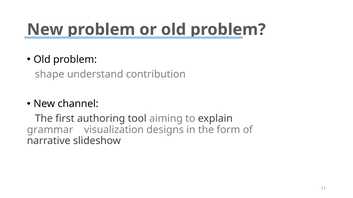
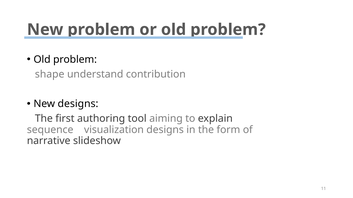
New channel: channel -> designs
grammar: grammar -> sequence
